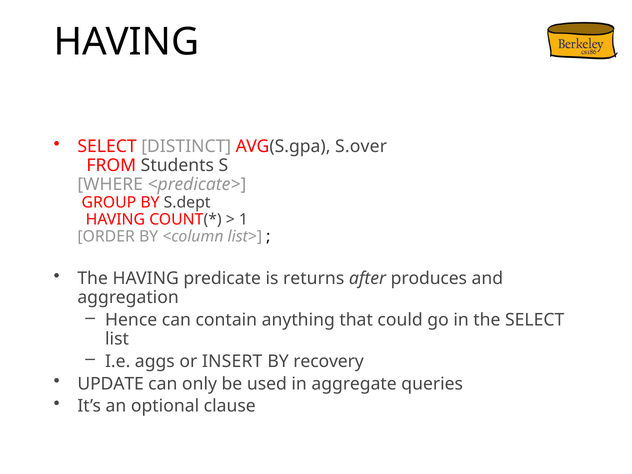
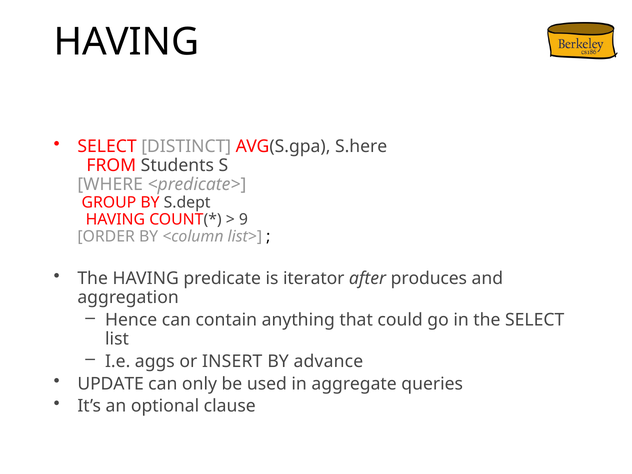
S.over: S.over -> S.here
1: 1 -> 9
returns: returns -> iterator
recovery: recovery -> advance
